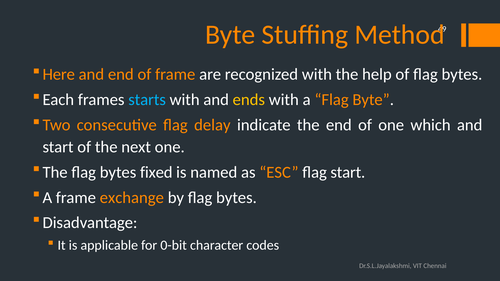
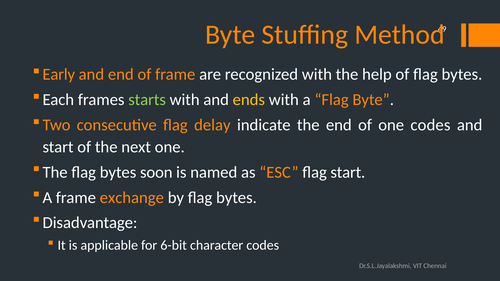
Here: Here -> Early
starts colour: light blue -> light green
one which: which -> codes
fixed: fixed -> soon
0-bit: 0-bit -> 6-bit
